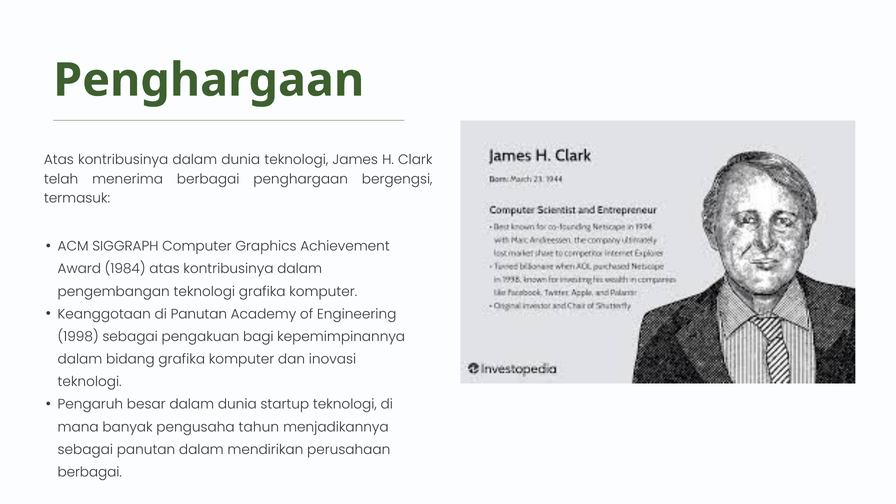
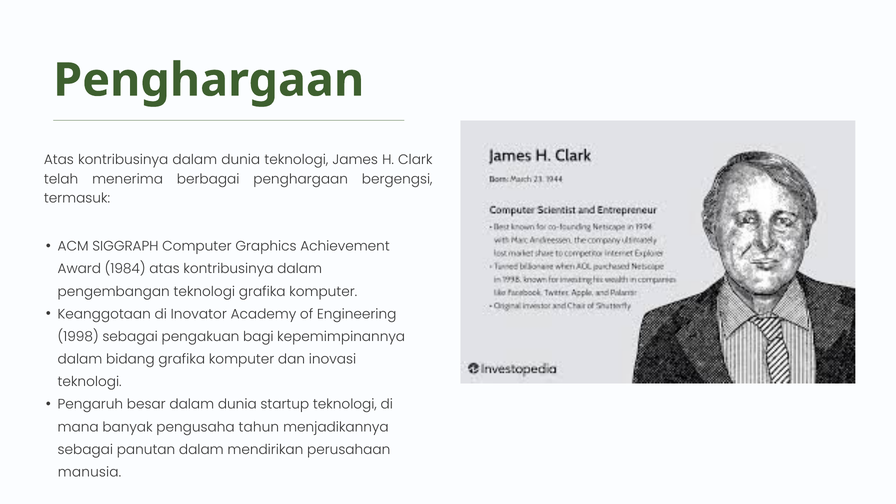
di Panutan: Panutan -> Inovator
berbagai at (90, 472): berbagai -> manusia
